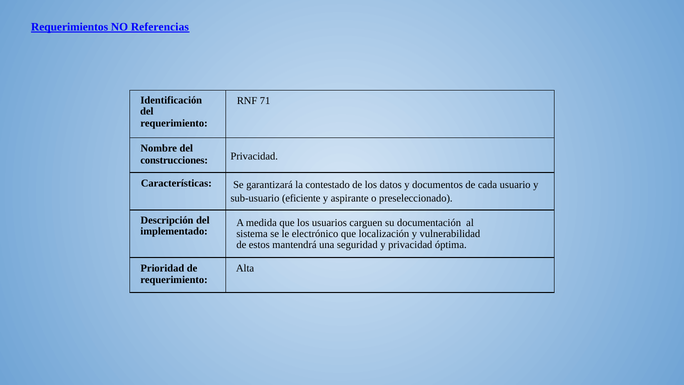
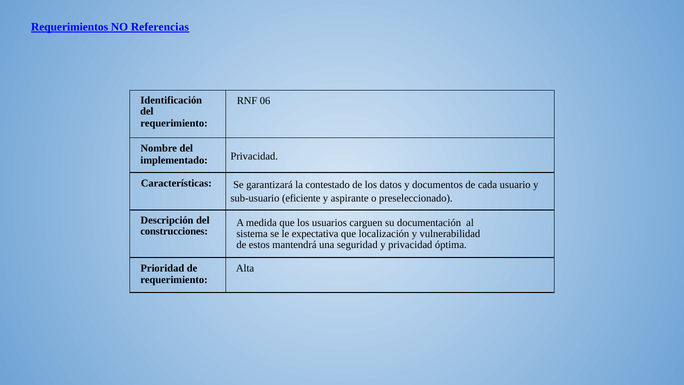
71: 71 -> 06
construcciones: construcciones -> implementado
implementado: implementado -> construcciones
electrónico: electrónico -> expectativa
